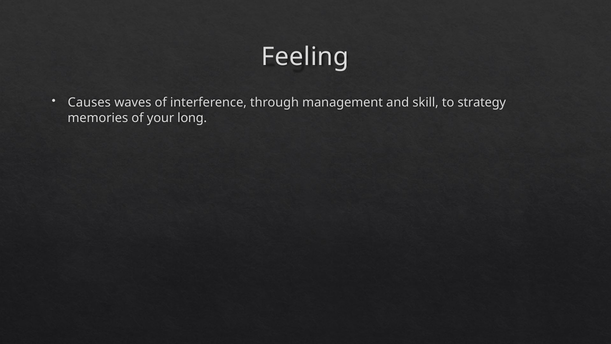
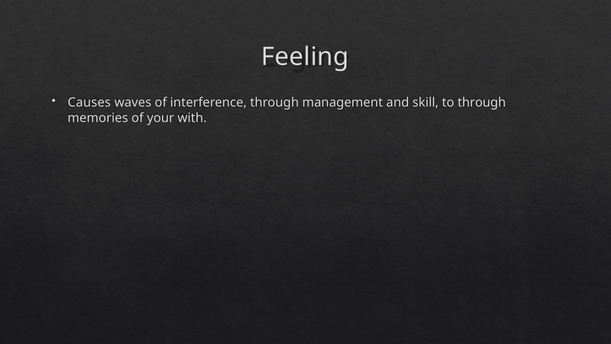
to strategy: strategy -> through
long: long -> with
